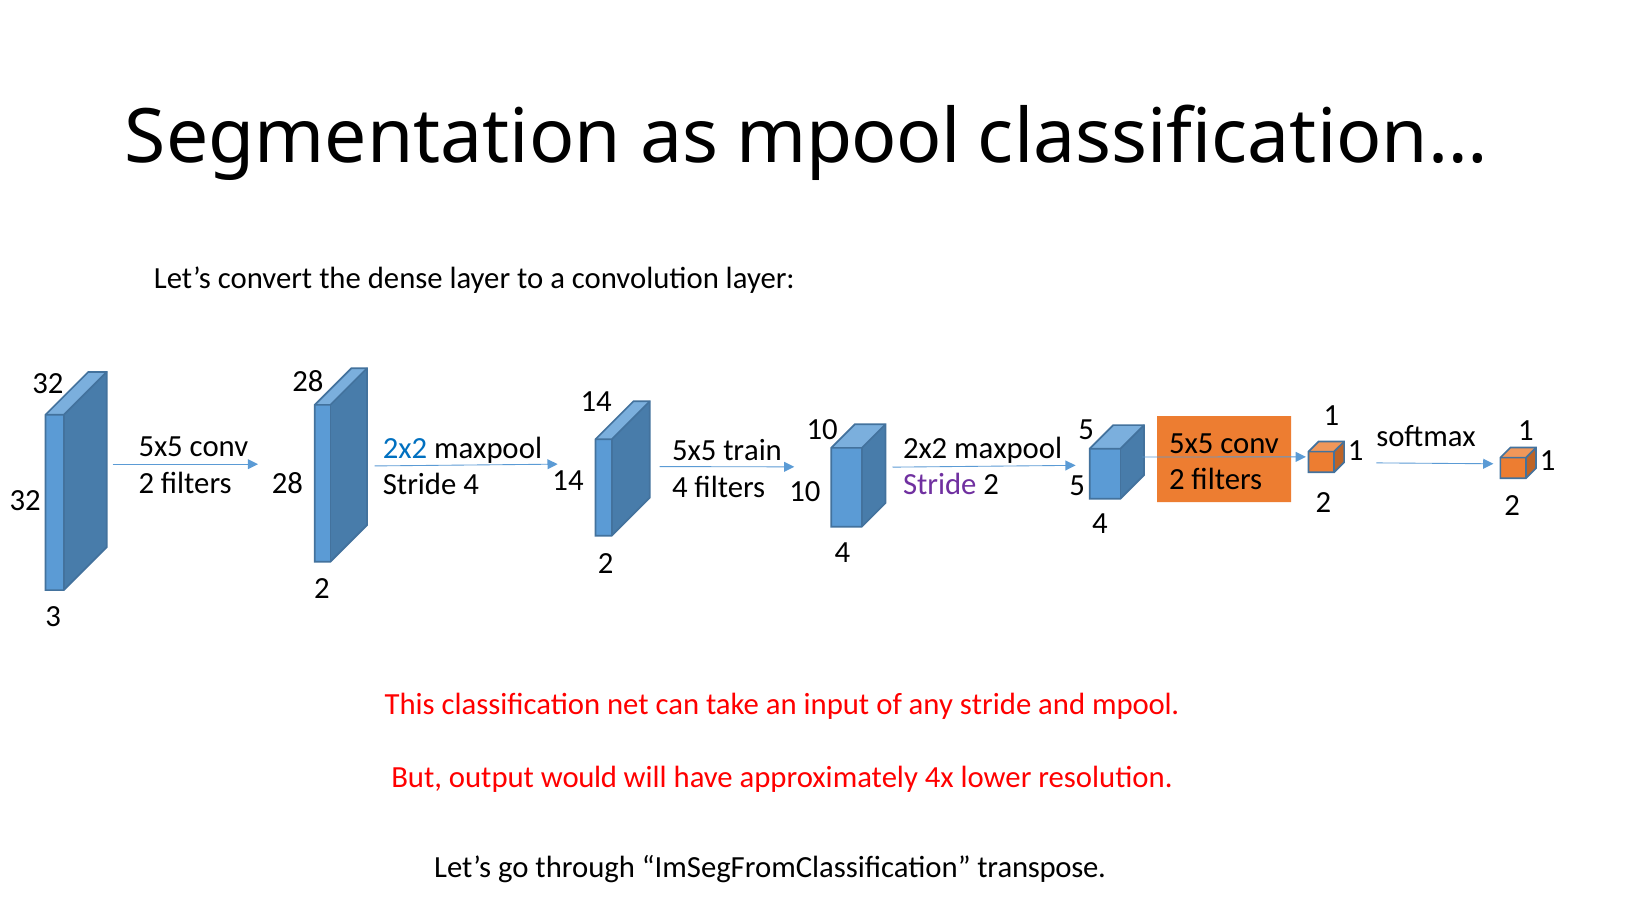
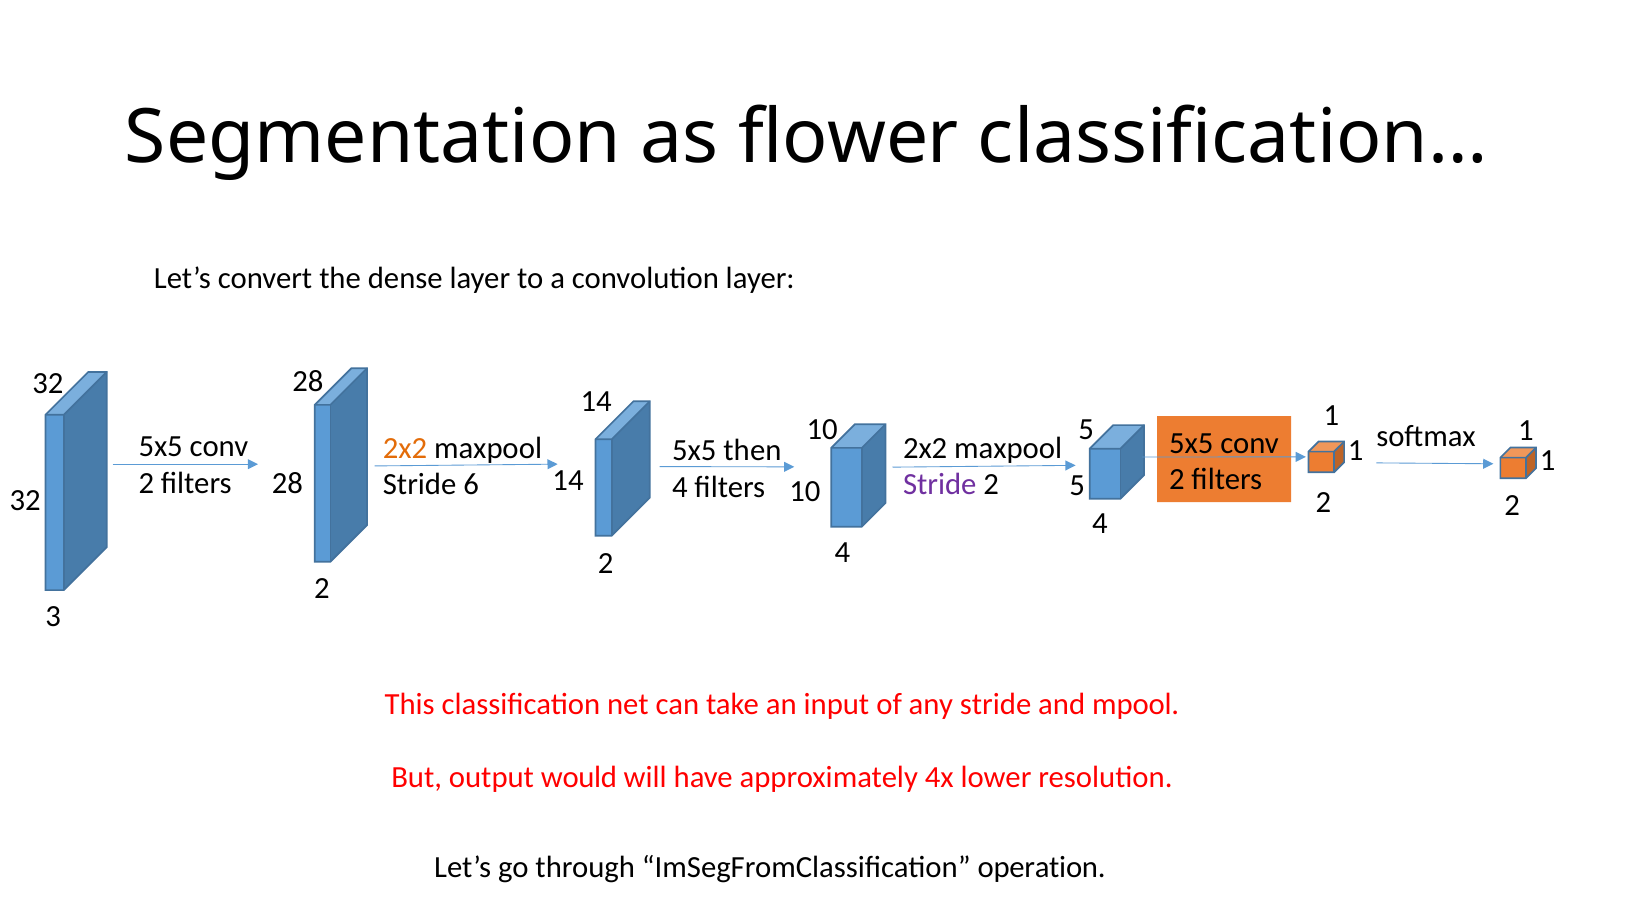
as mpool: mpool -> flower
2x2 at (405, 448) colour: blue -> orange
train: train -> then
Stride 4: 4 -> 6
transpose: transpose -> operation
